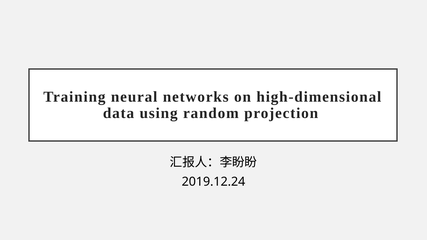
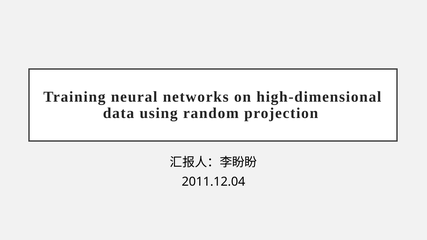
2019.12.24: 2019.12.24 -> 2011.12.04
